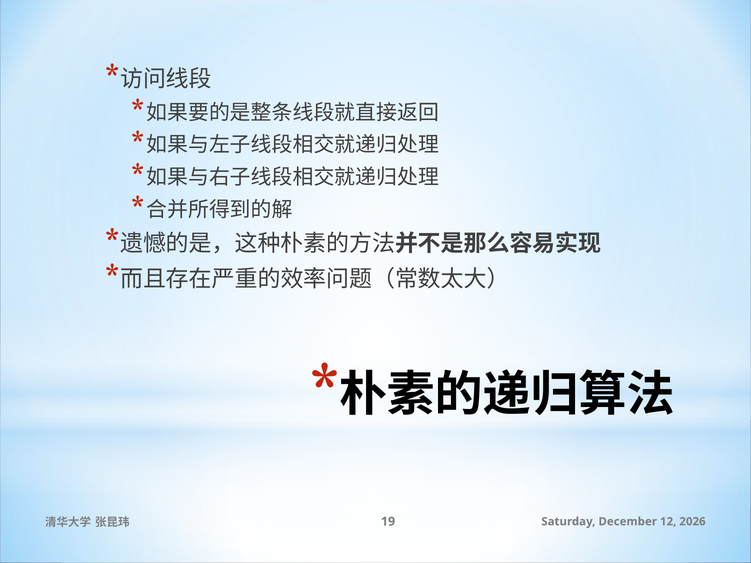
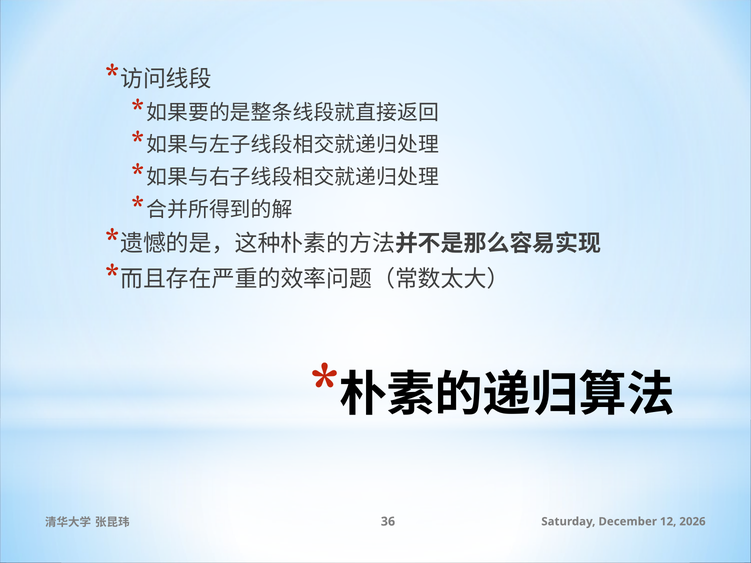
19: 19 -> 36
